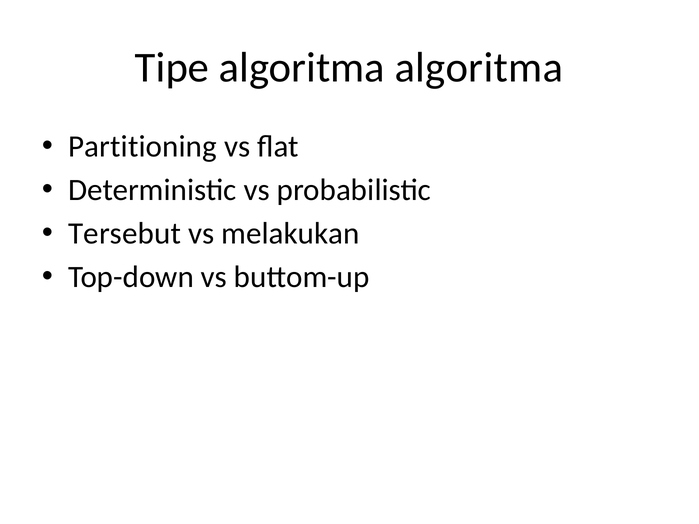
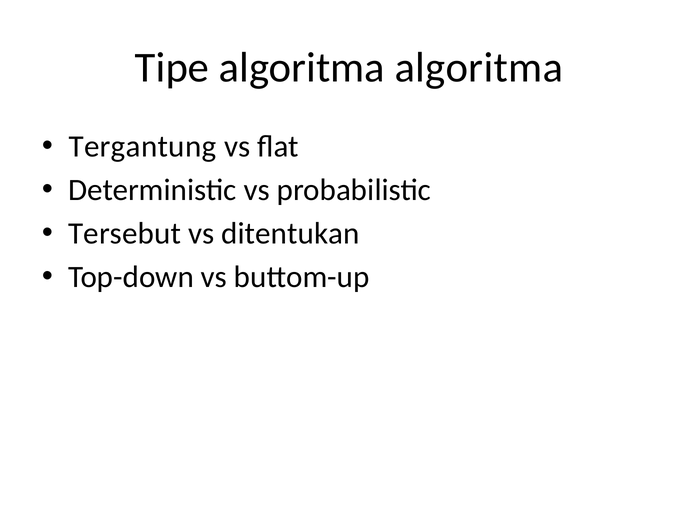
Partitioning: Partitioning -> Tergantung
melakukan: melakukan -> ditentukan
